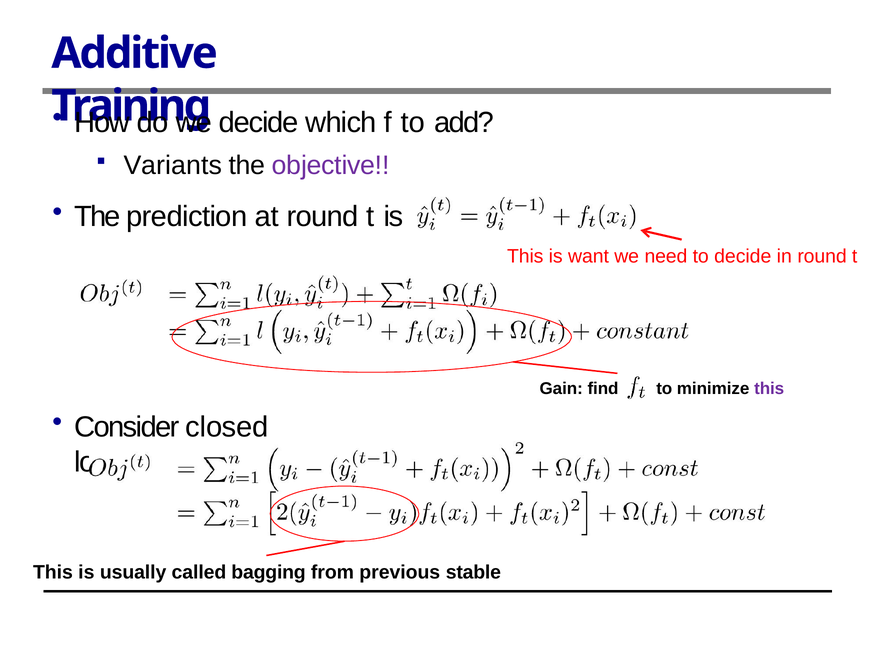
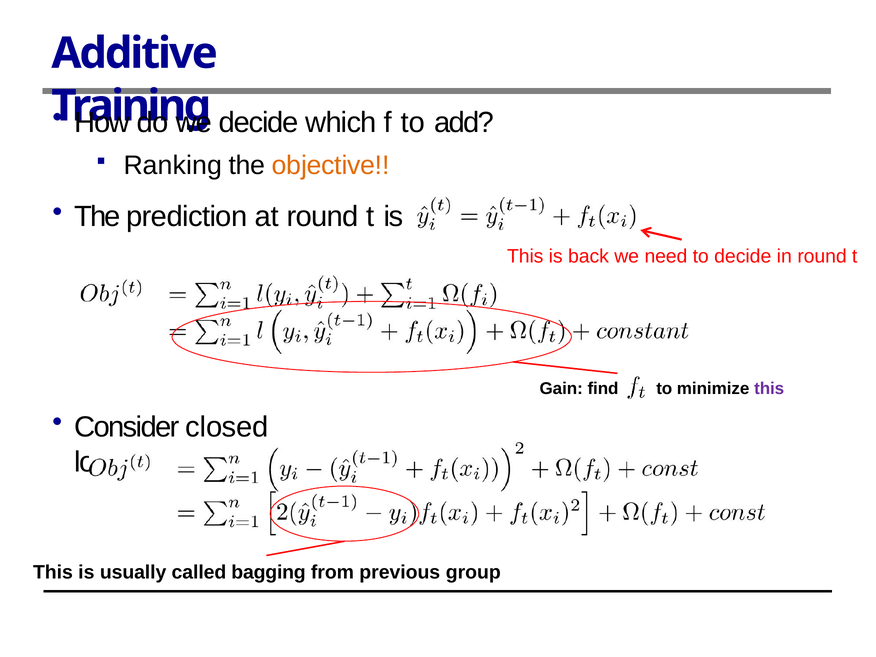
Variants: Variants -> Ranking
objective colour: purple -> orange
want: want -> back
stable: stable -> group
